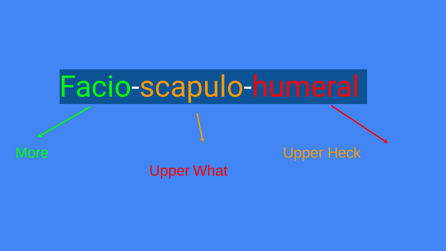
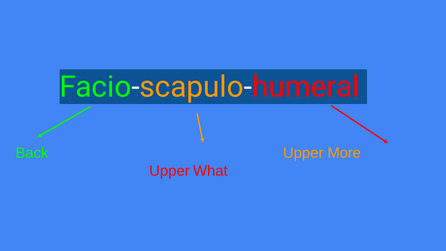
More: More -> Back
Heck: Heck -> More
